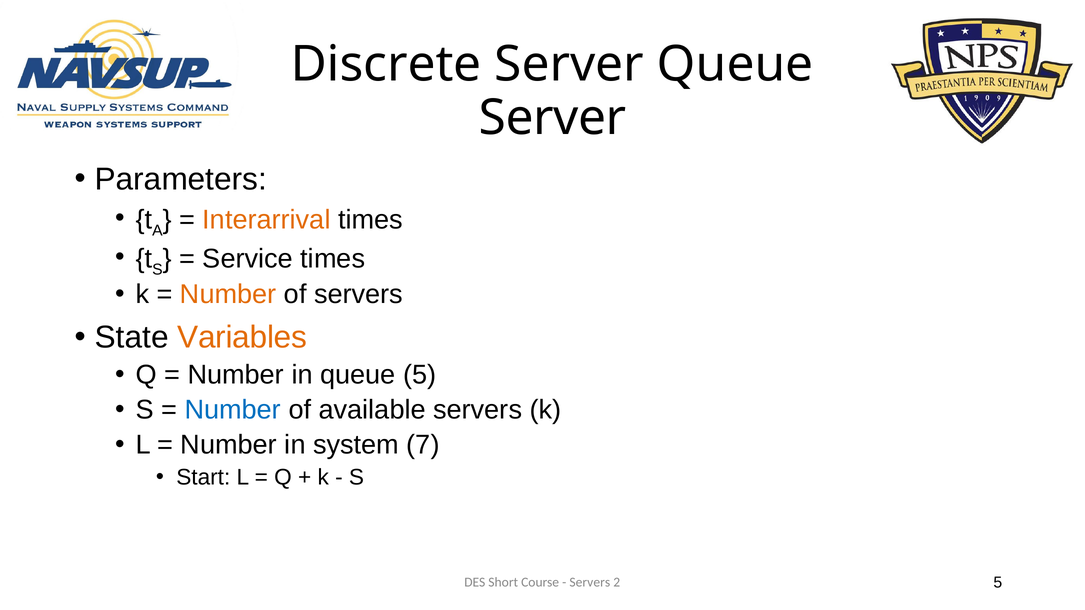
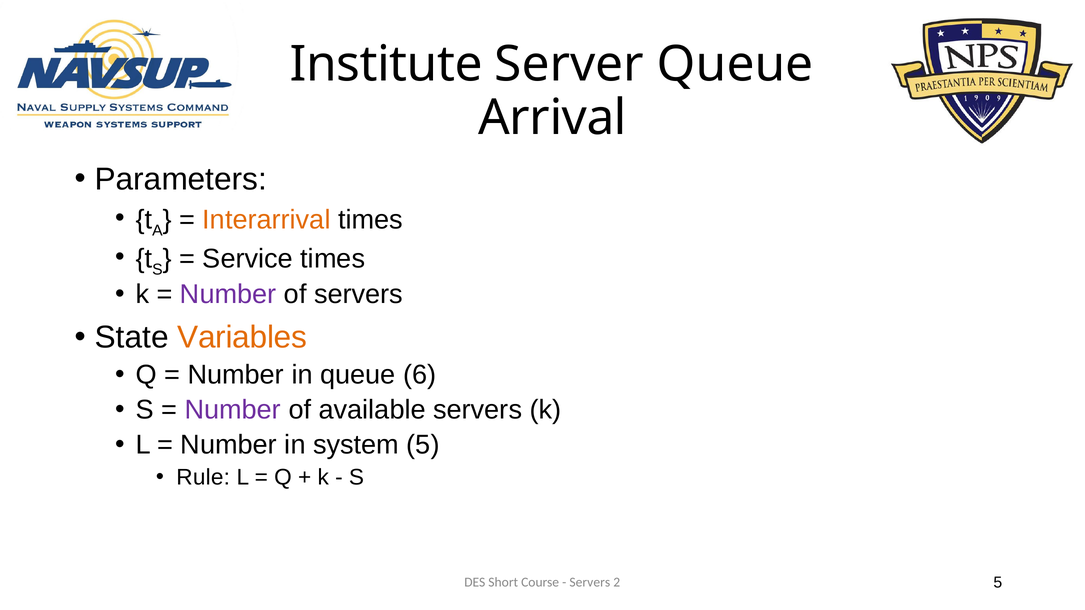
Discrete: Discrete -> Institute
Server at (552, 118): Server -> Arrival
Number at (228, 295) colour: orange -> purple
queue 5: 5 -> 6
Number at (233, 410) colour: blue -> purple
system 7: 7 -> 5
Start: Start -> Rule
